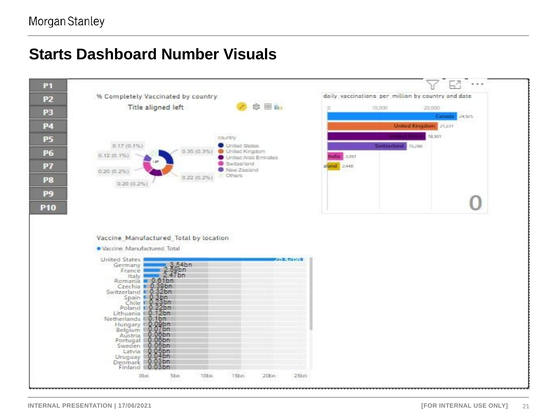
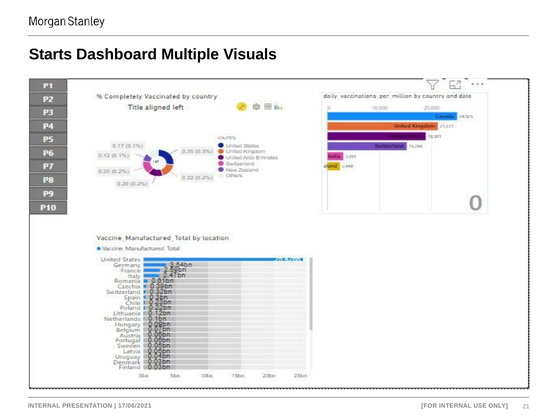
Number: Number -> Multiple
